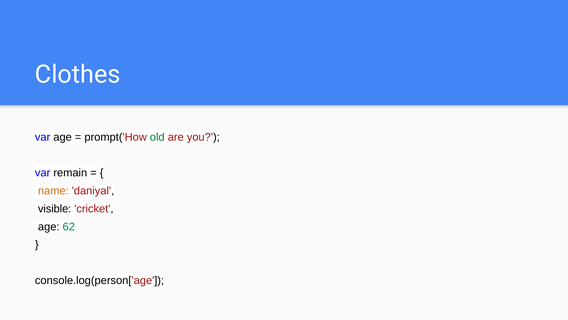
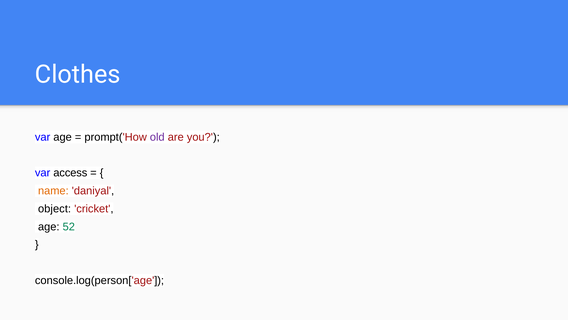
old colour: green -> purple
remain: remain -> access
visible: visible -> object
62: 62 -> 52
